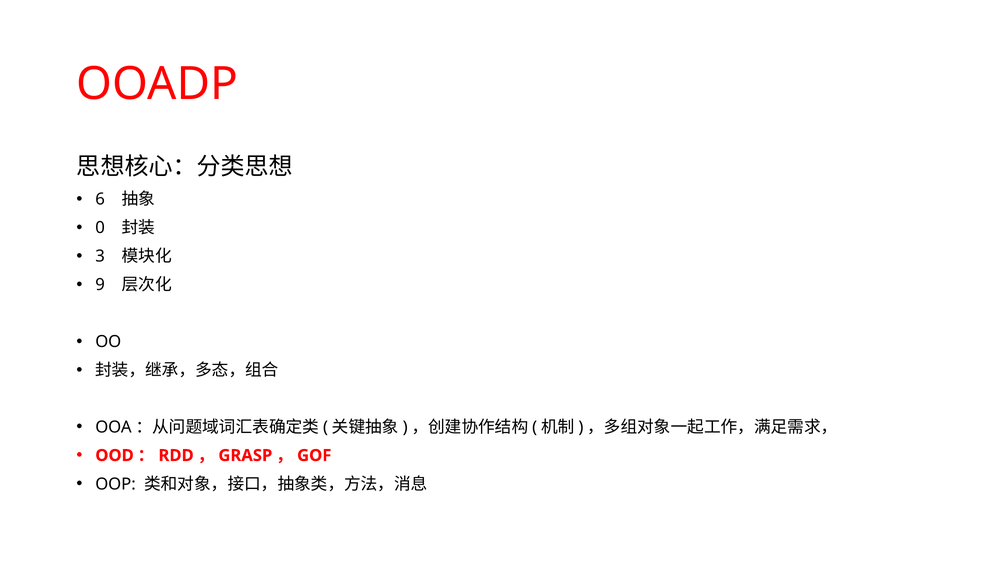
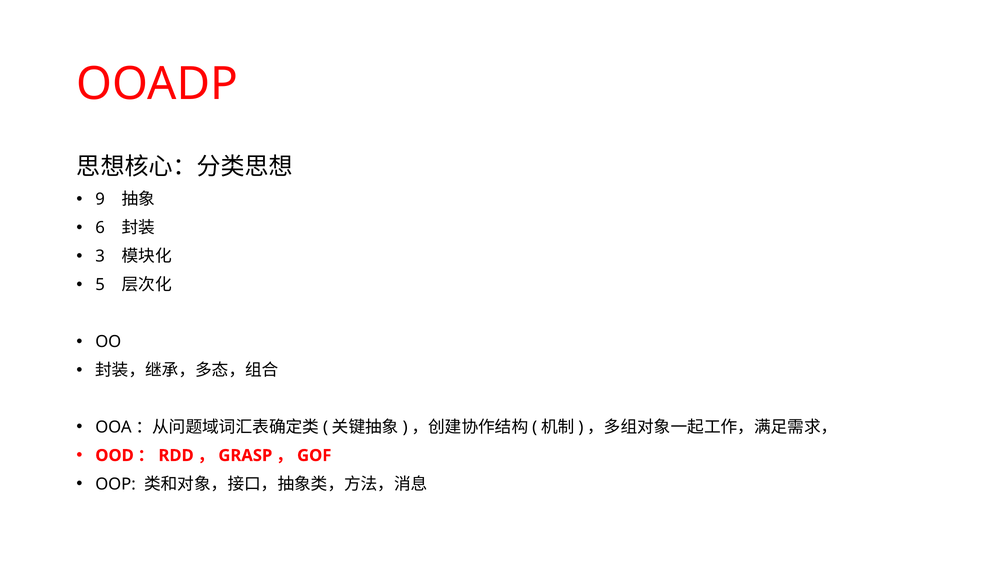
6: 6 -> 9
0: 0 -> 6
9: 9 -> 5
